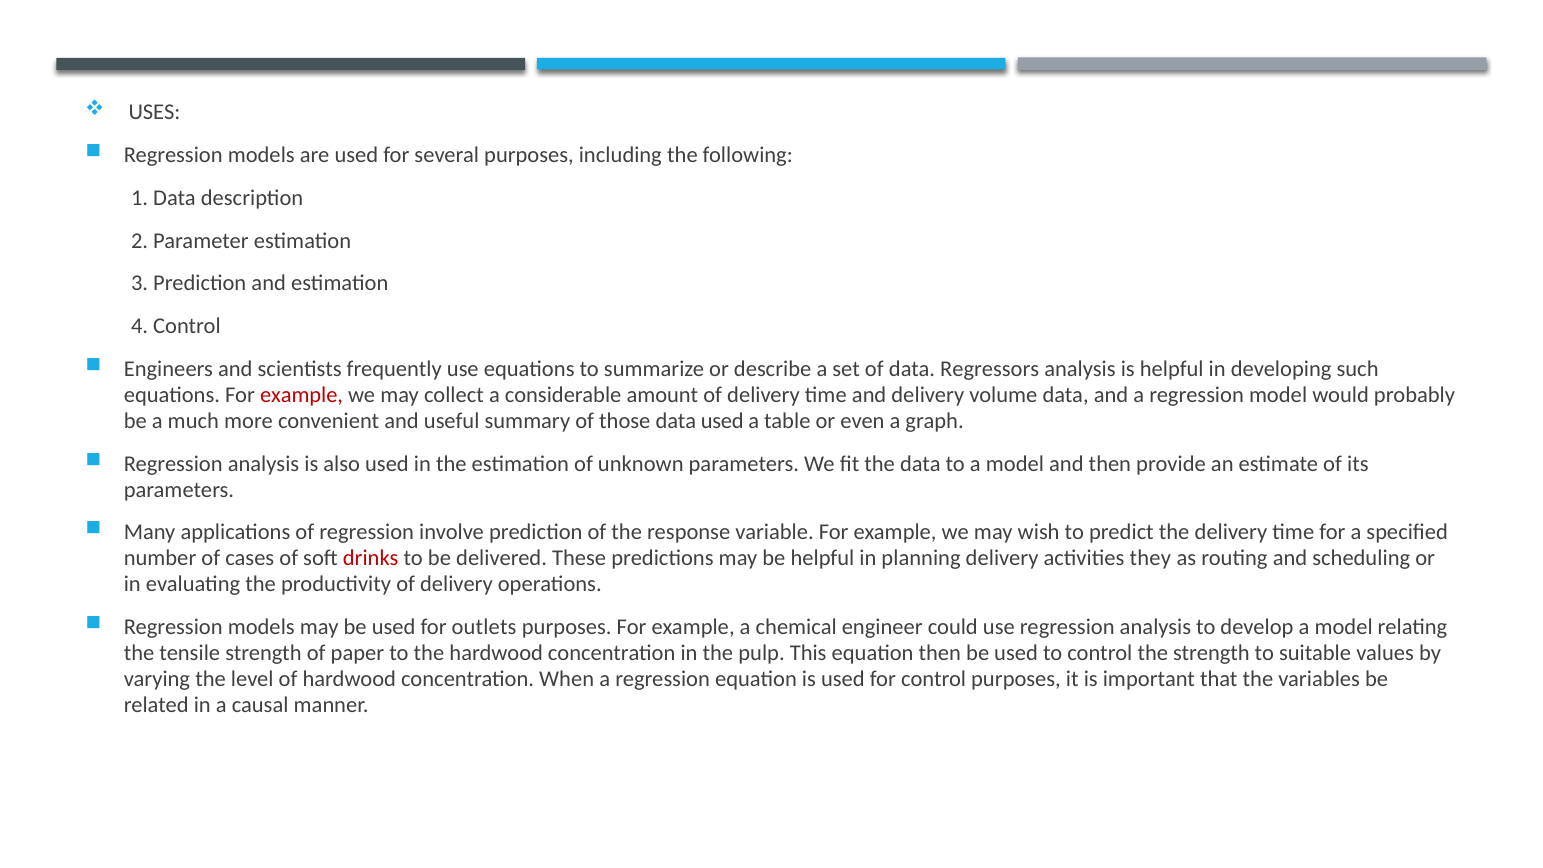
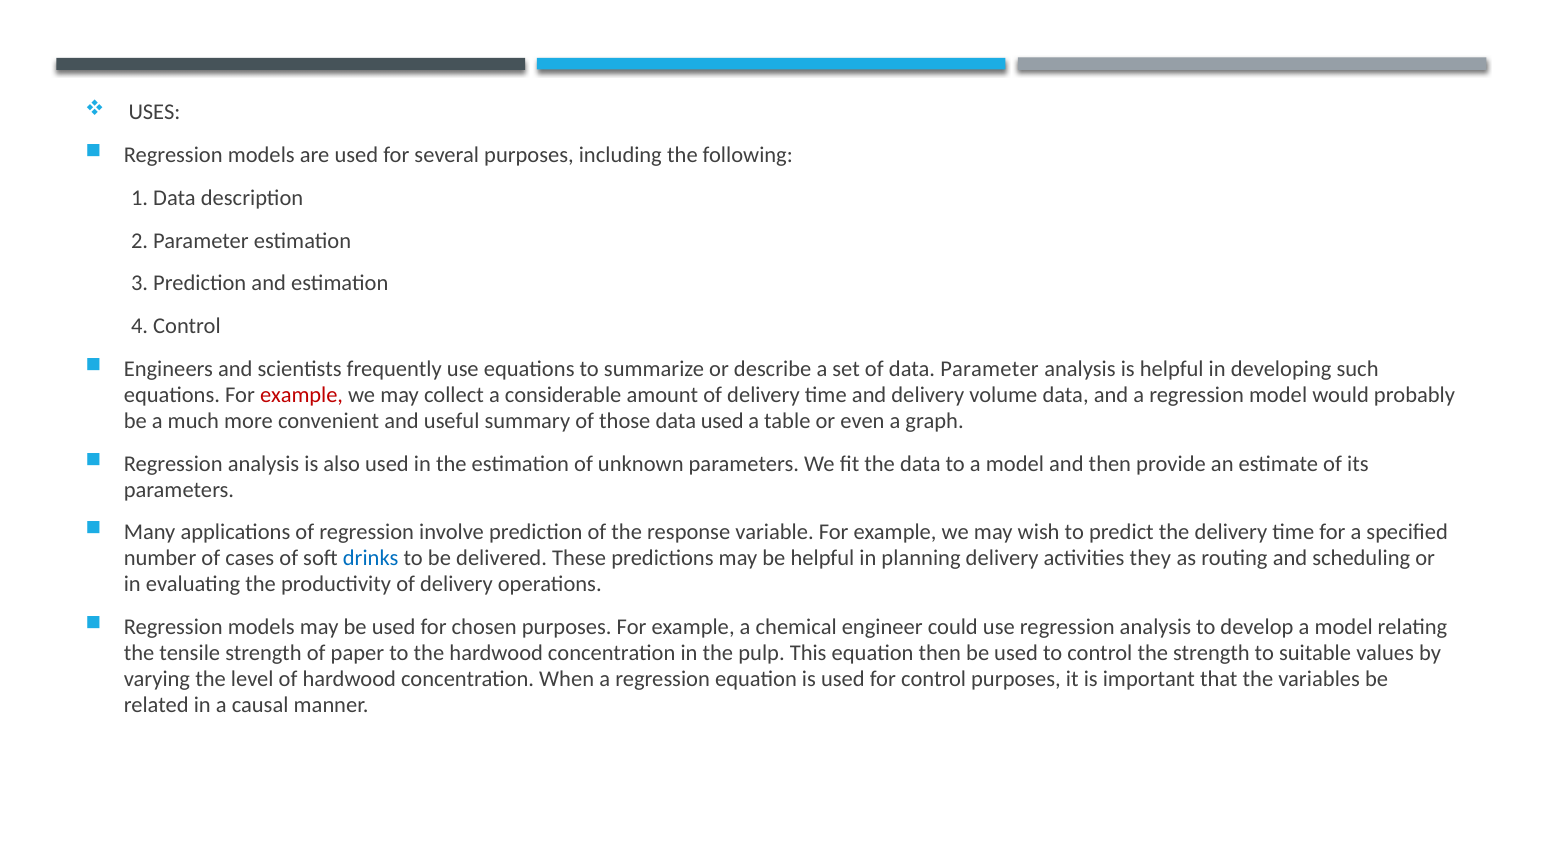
data Regressors: Regressors -> Parameter
drinks colour: red -> blue
outlets: outlets -> chosen
